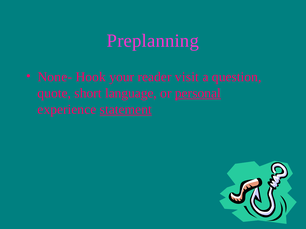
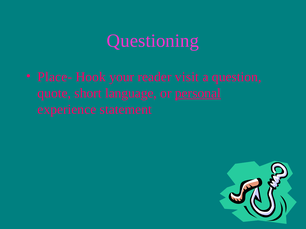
Preplanning: Preplanning -> Questioning
None-: None- -> Place-
statement underline: present -> none
